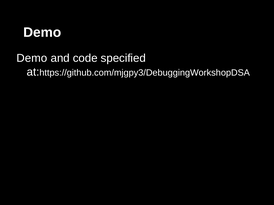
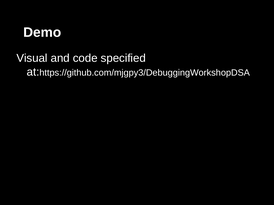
Demo at (32, 58): Demo -> Visual
